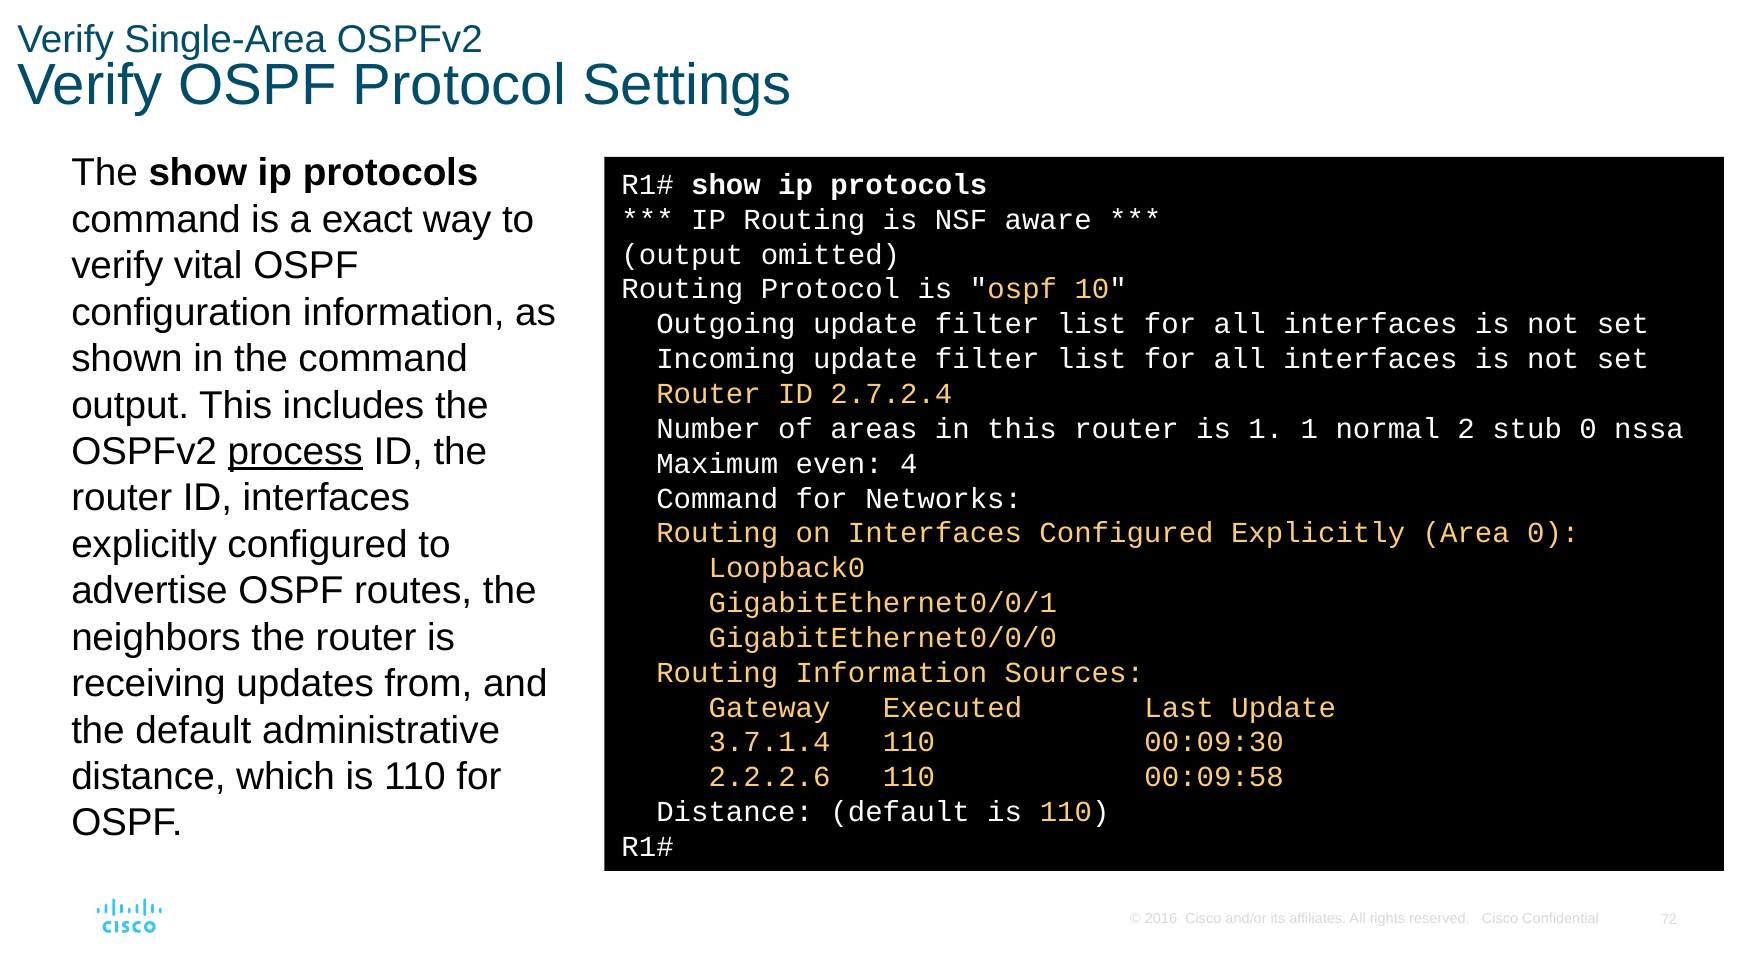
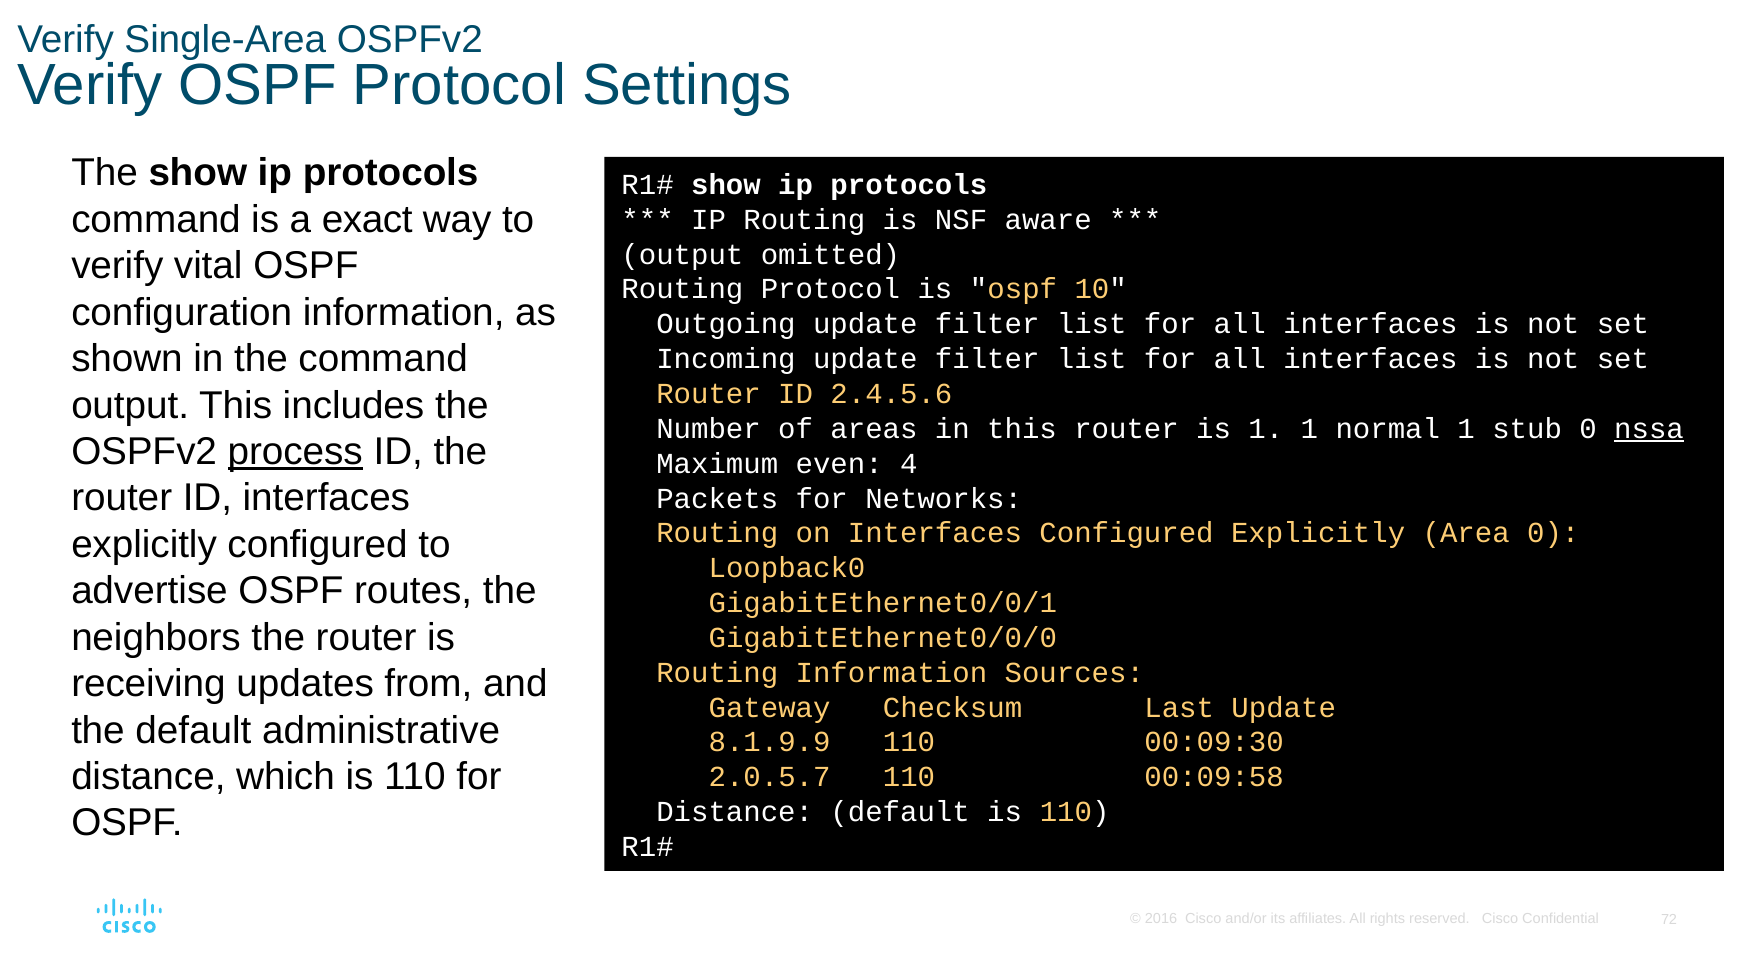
2.7.2.4: 2.7.2.4 -> 2.4.5.6
normal 2: 2 -> 1
nssa underline: none -> present
Command at (717, 499): Command -> Packets
Executed: Executed -> Checksum
3.7.1.4: 3.7.1.4 -> 8.1.9.9
2.2.2.6: 2.2.2.6 -> 2.0.5.7
